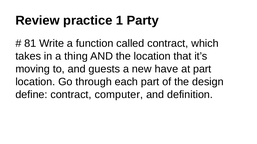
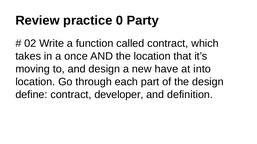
1: 1 -> 0
81: 81 -> 02
thing: thing -> once
and guests: guests -> design
at part: part -> into
computer: computer -> developer
